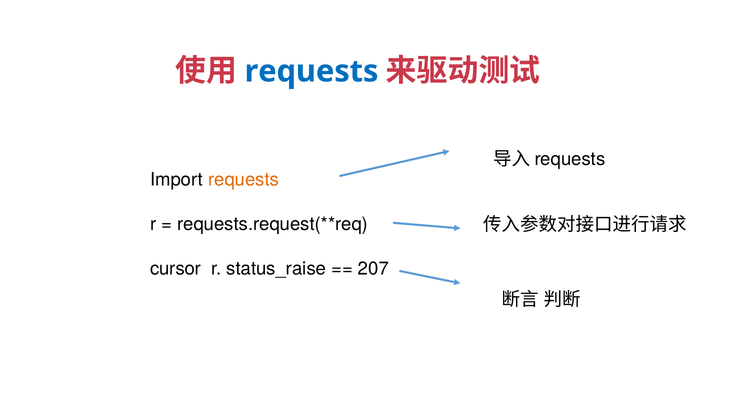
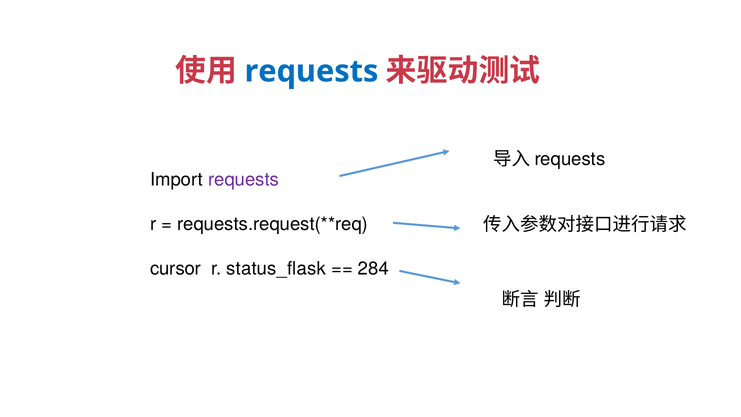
requests at (244, 180) colour: orange -> purple
status_raise: status_raise -> status_flask
207: 207 -> 284
